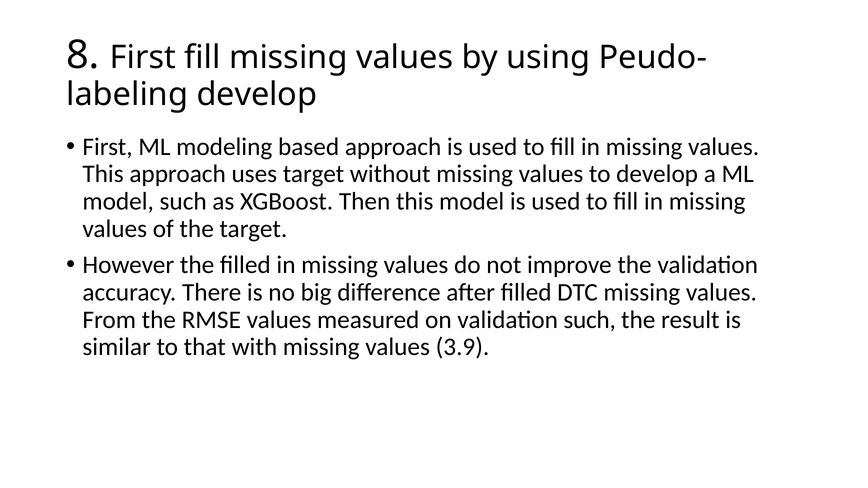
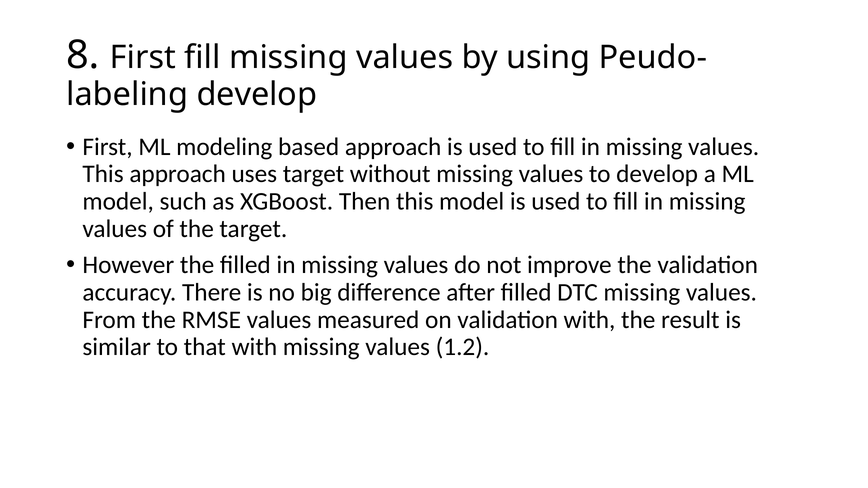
validation such: such -> with
3.9: 3.9 -> 1.2
